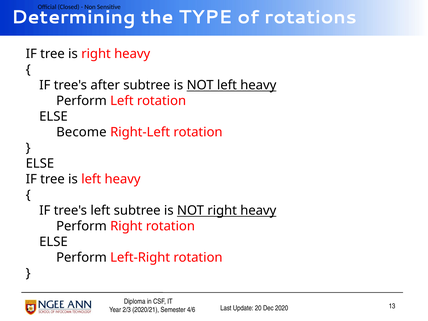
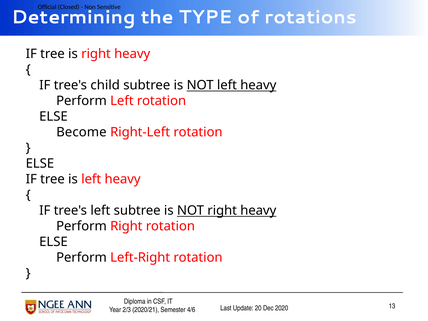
after: after -> child
